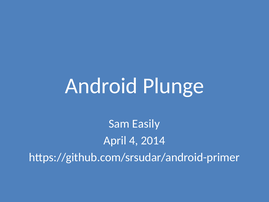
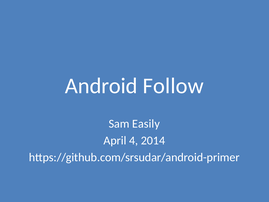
Plunge: Plunge -> Follow
